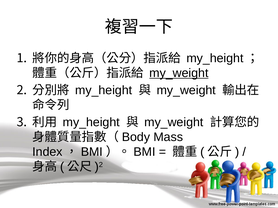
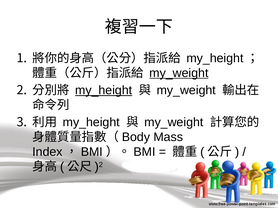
my_height at (104, 90) underline: none -> present
